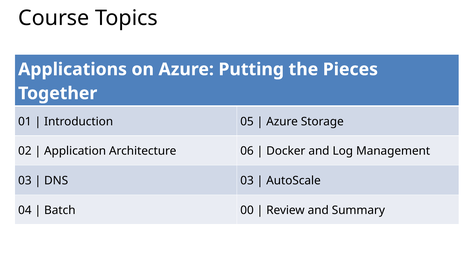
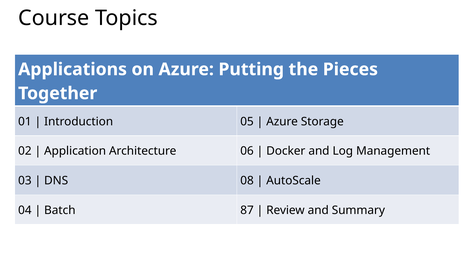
DNS 03: 03 -> 08
00: 00 -> 87
